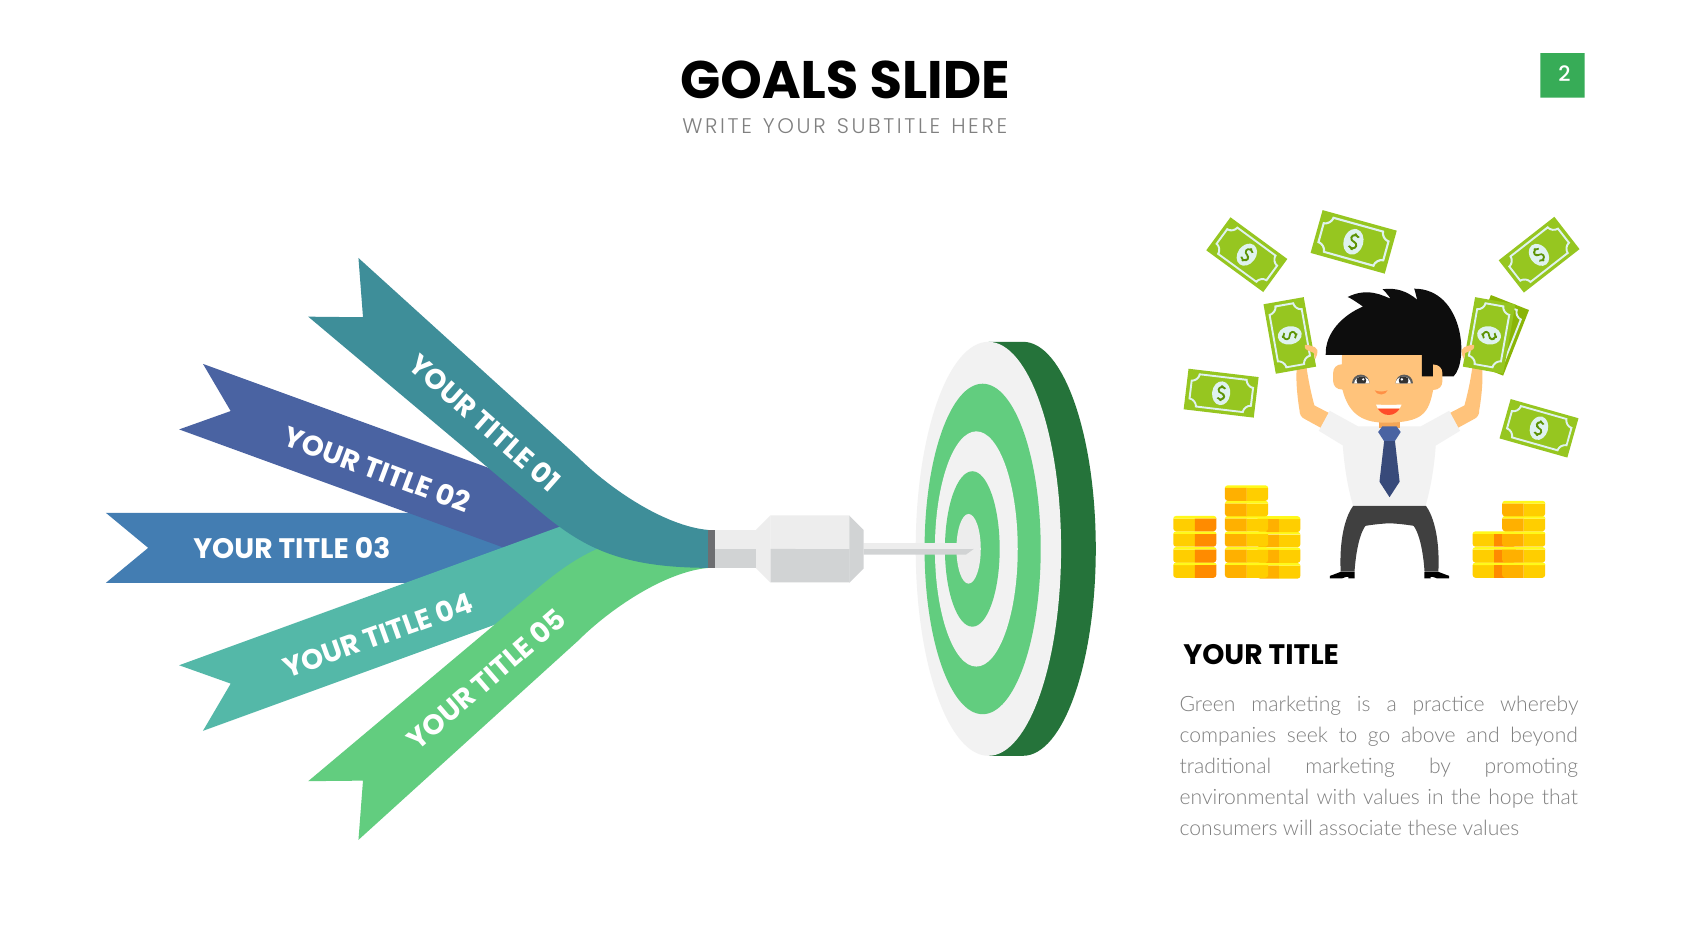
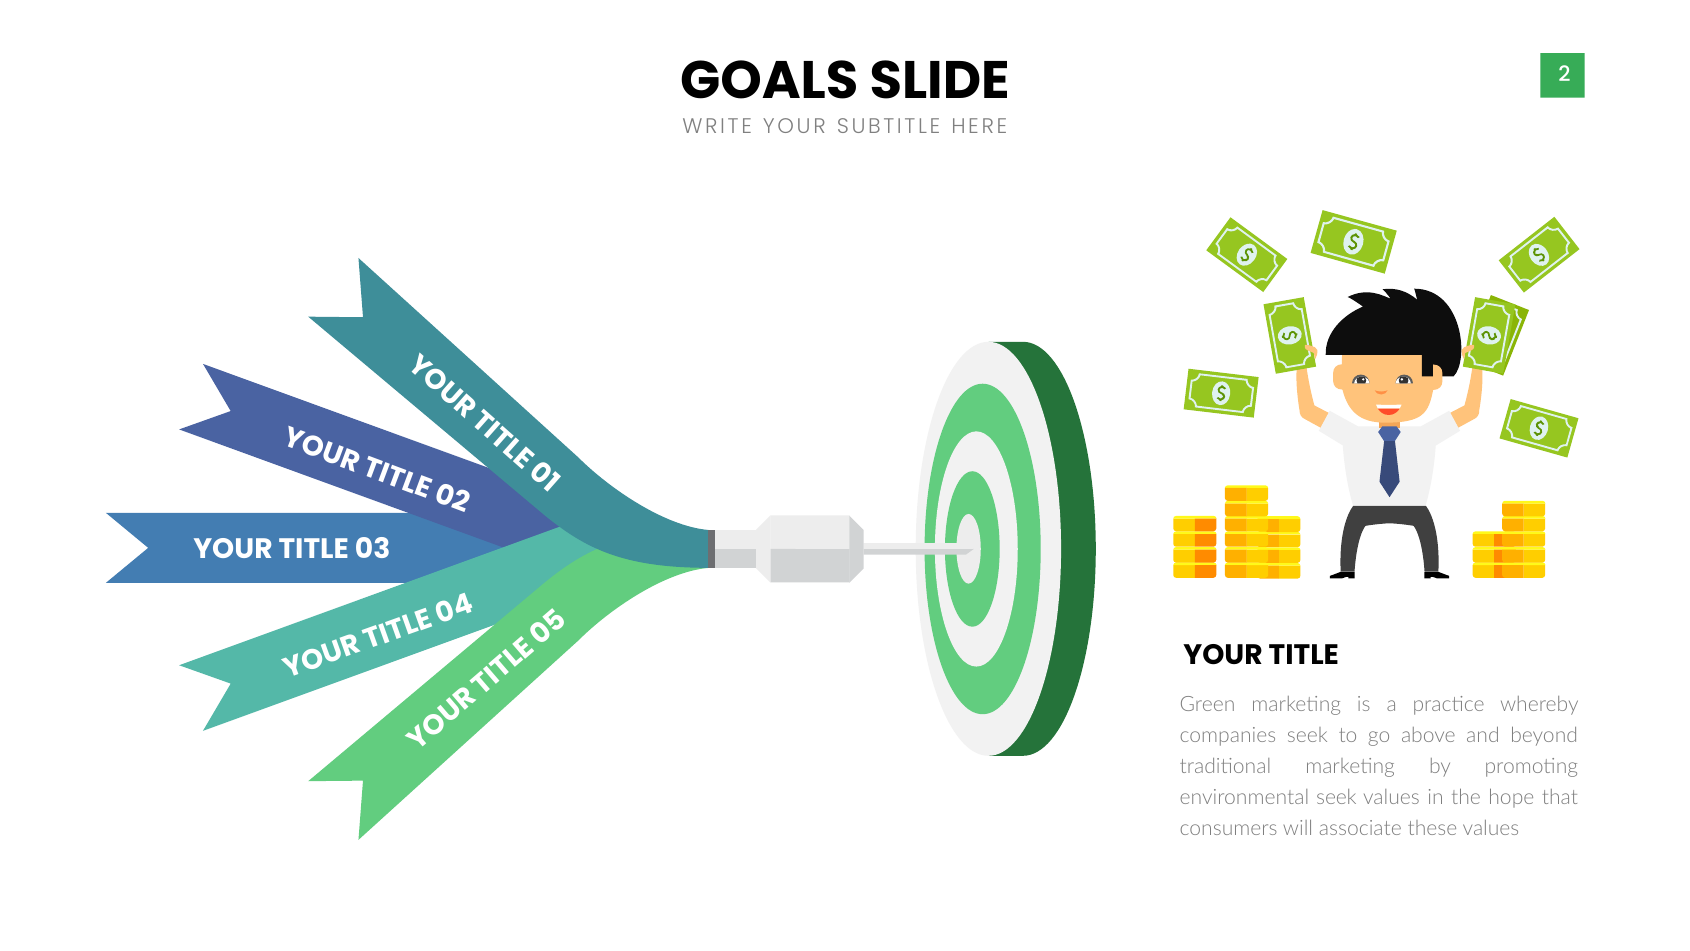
environmental with: with -> seek
